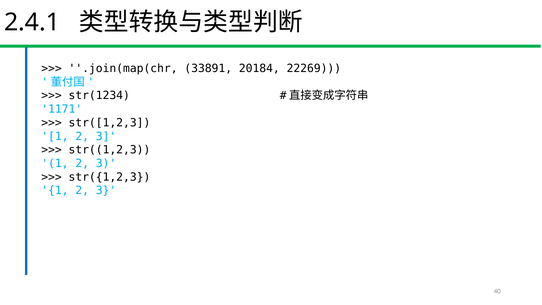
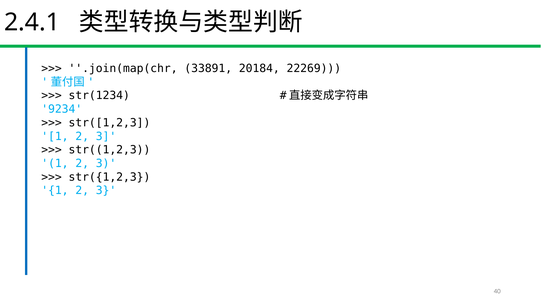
1171: 1171 -> 9234
